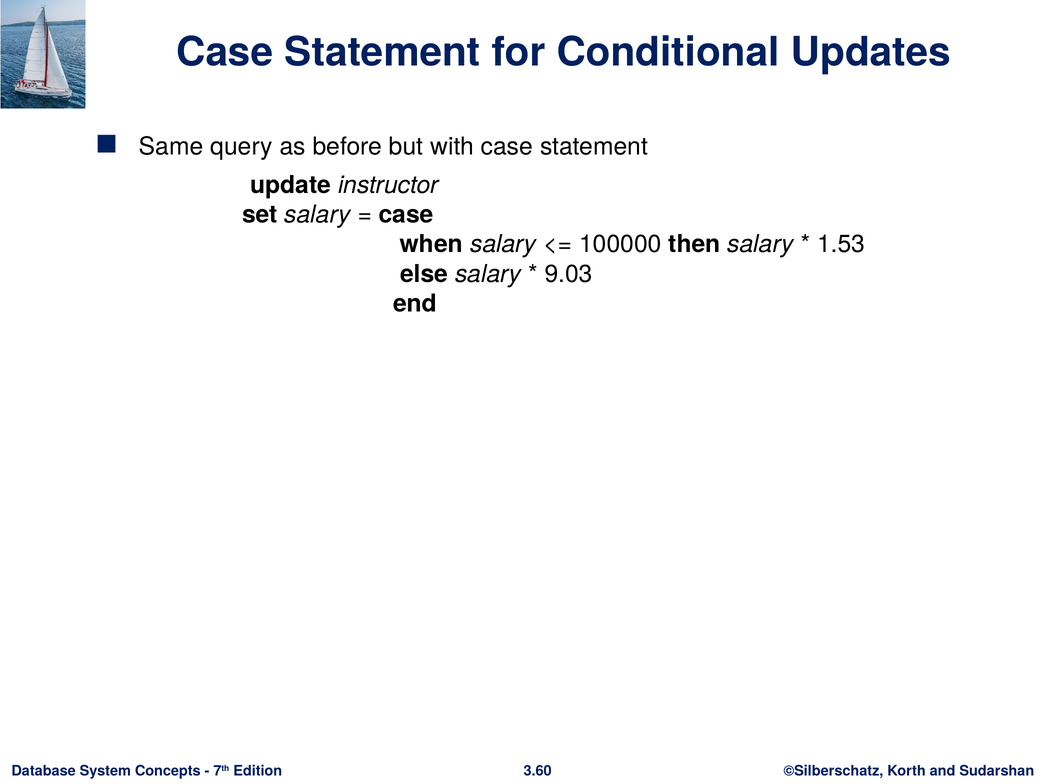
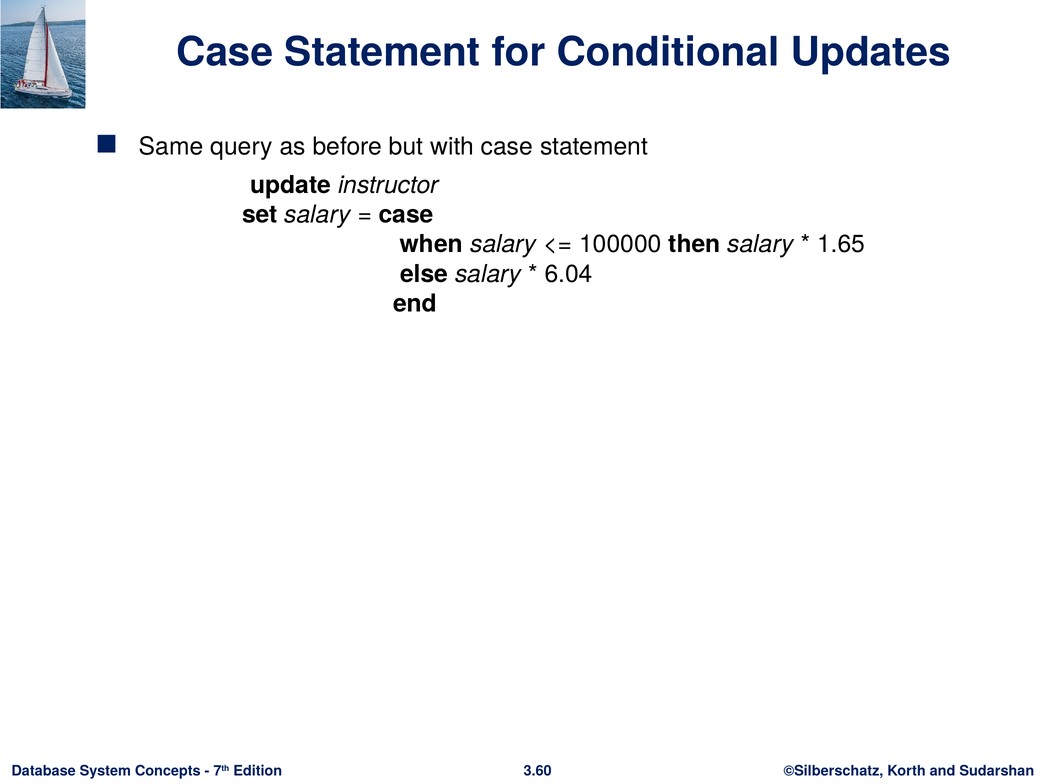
1.53: 1.53 -> 1.65
9.03: 9.03 -> 6.04
